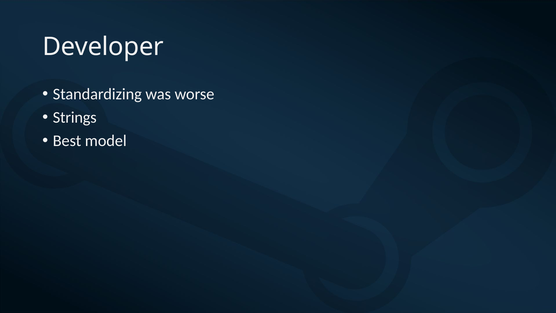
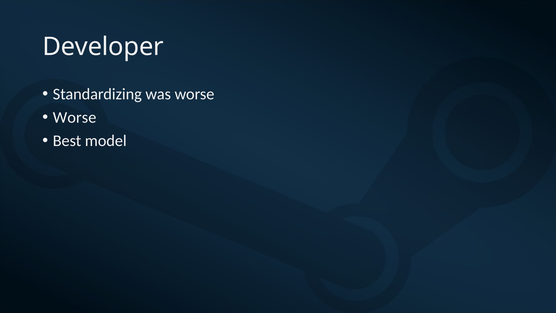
Strings at (75, 117): Strings -> Worse
